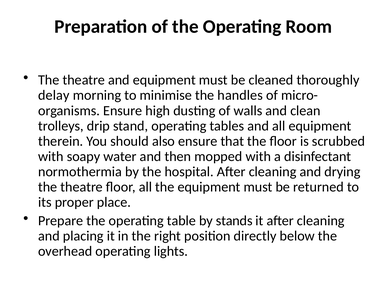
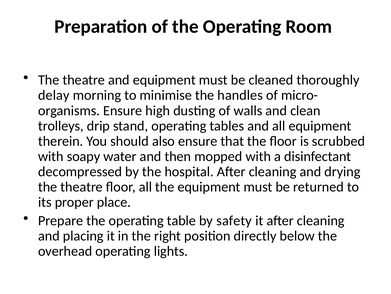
normothermia: normothermia -> decompressed
stands: stands -> safety
